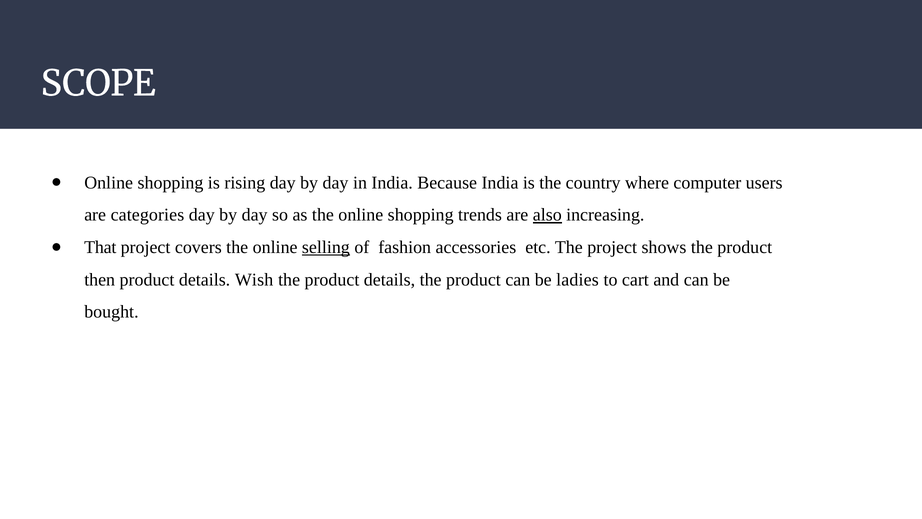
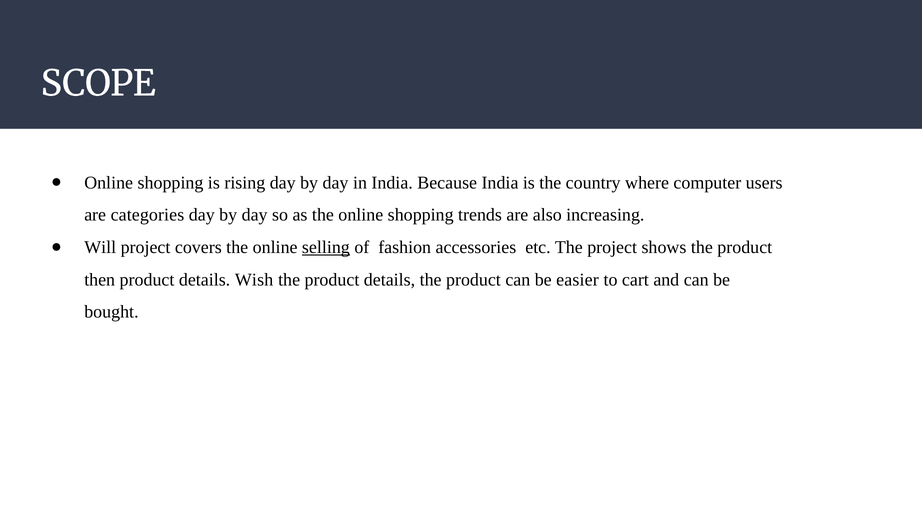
also underline: present -> none
That: That -> Will
ladies: ladies -> easier
